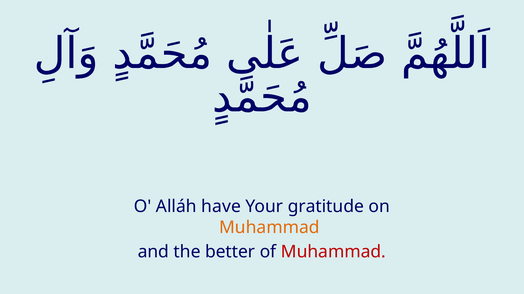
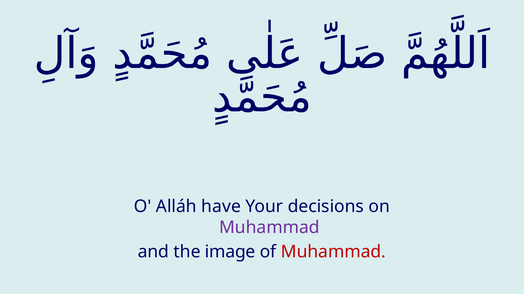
gratitude: gratitude -> decisions
Muhammad at (269, 228) colour: orange -> purple
better: better -> image
